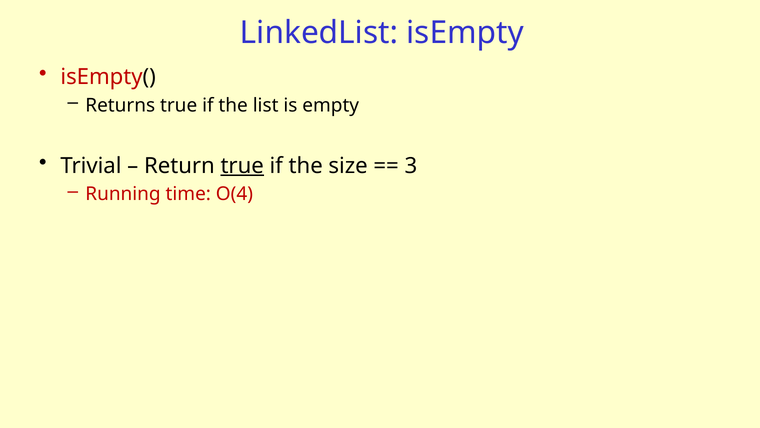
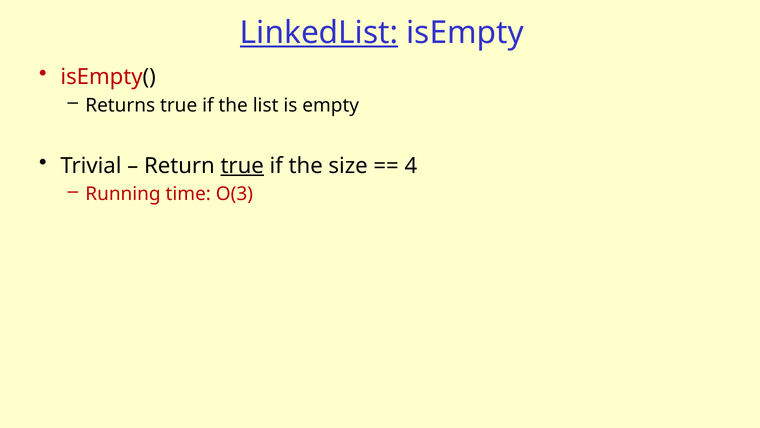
LinkedList underline: none -> present
3: 3 -> 4
O(4: O(4 -> O(3
